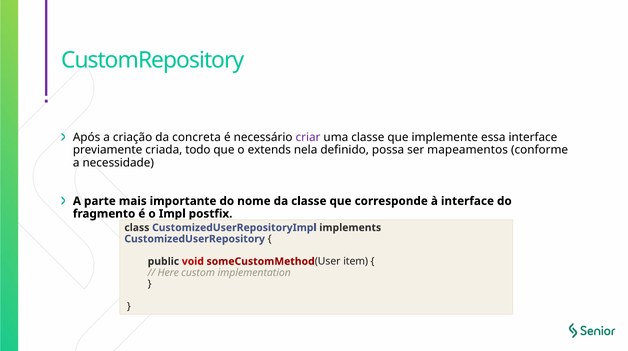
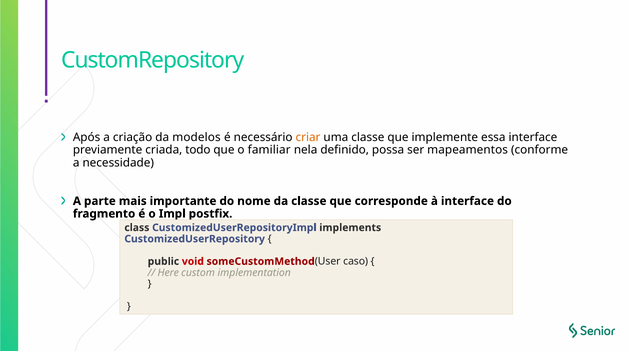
concreta: concreta -> modelos
criar colour: purple -> orange
extends: extends -> familiar
item: item -> caso
